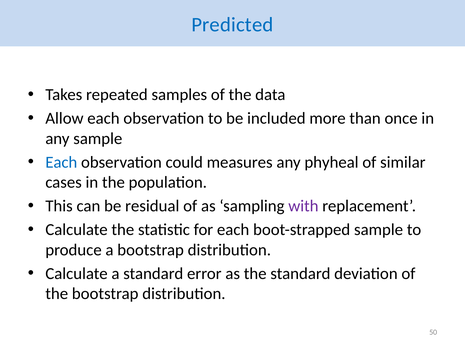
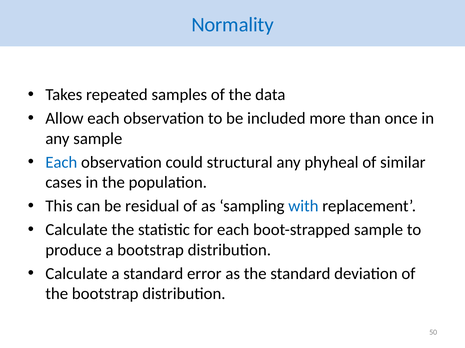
Predicted: Predicted -> Normality
measures: measures -> structural
with colour: purple -> blue
